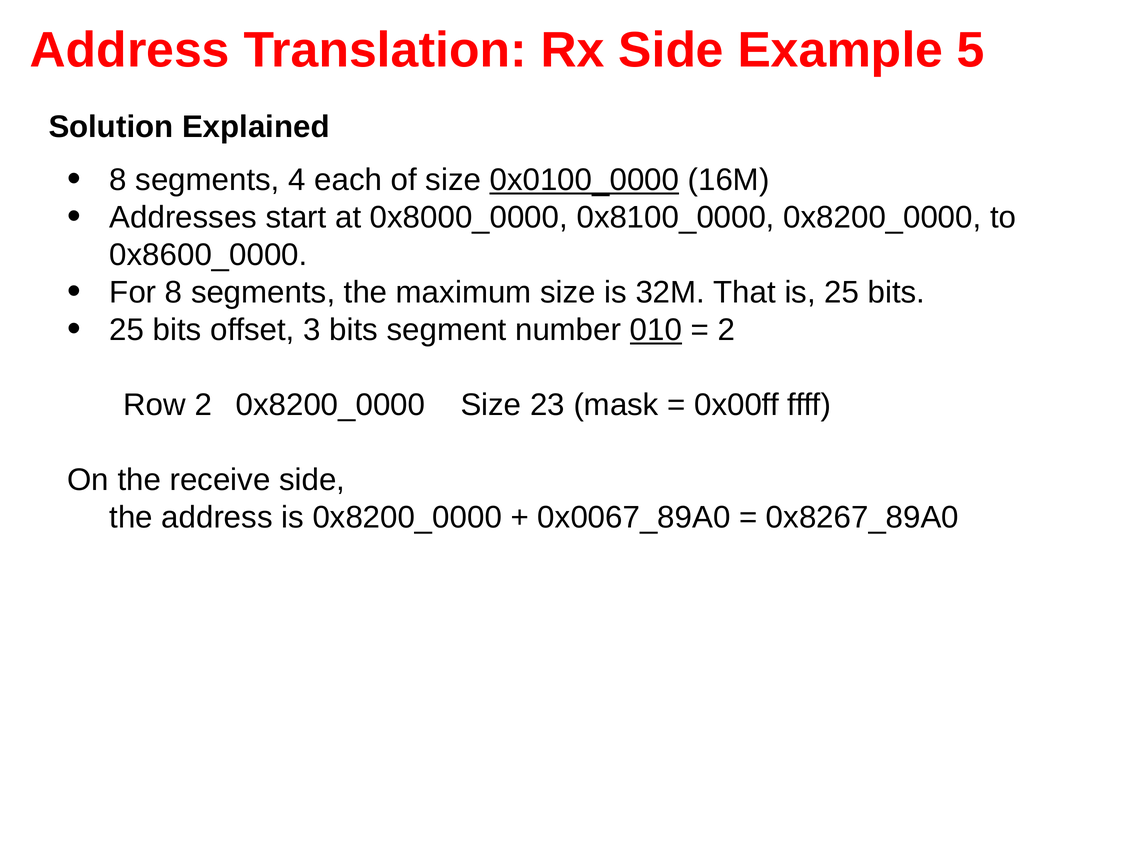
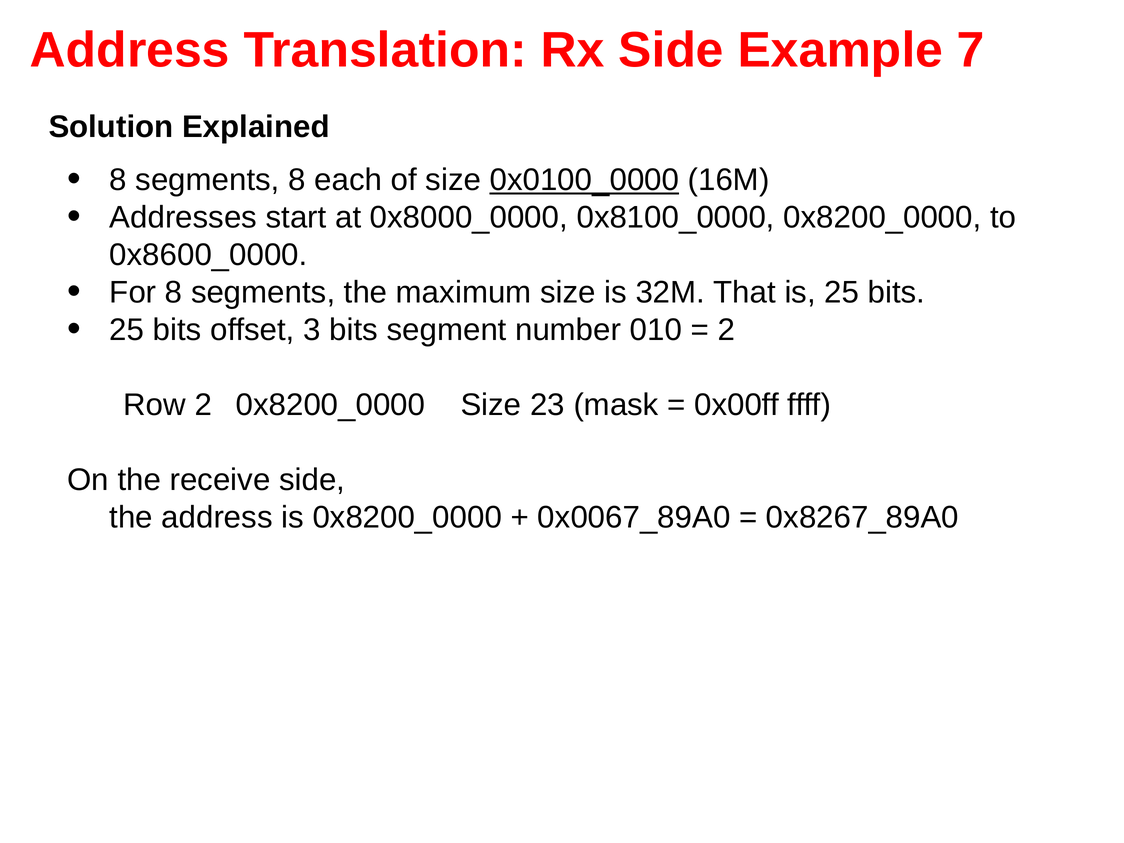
5: 5 -> 7
segments 4: 4 -> 8
010 underline: present -> none
